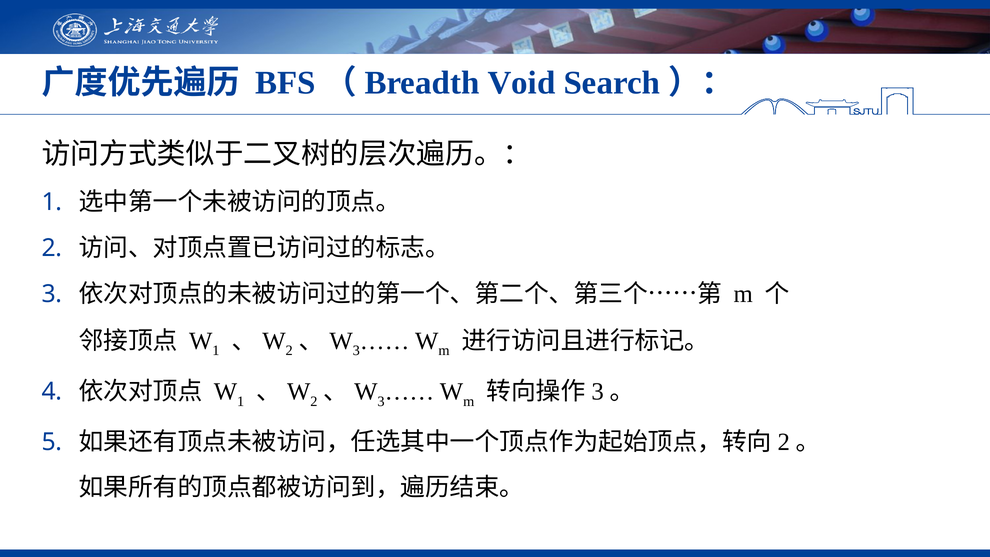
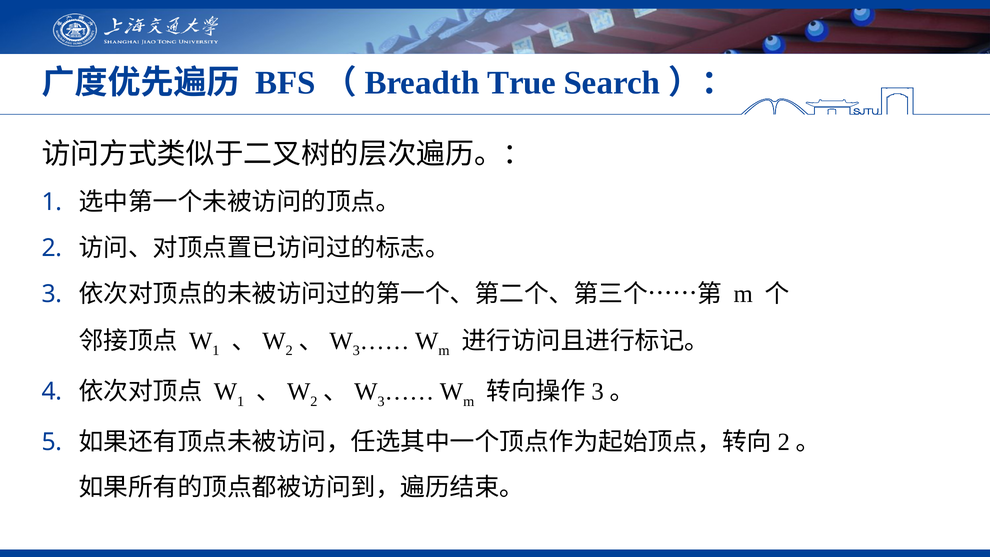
Void: Void -> True
